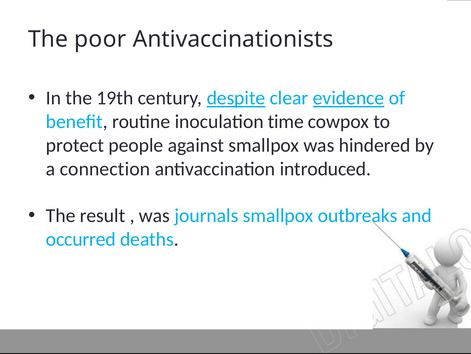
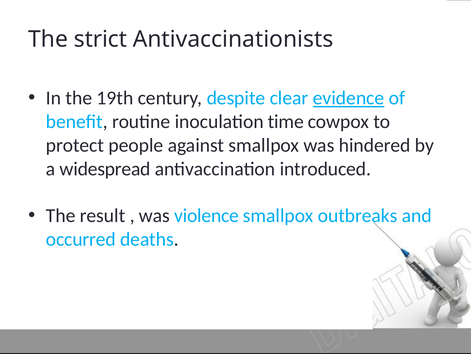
poor: poor -> strict
despite underline: present -> none
connection: connection -> widespread
journals: journals -> violence
